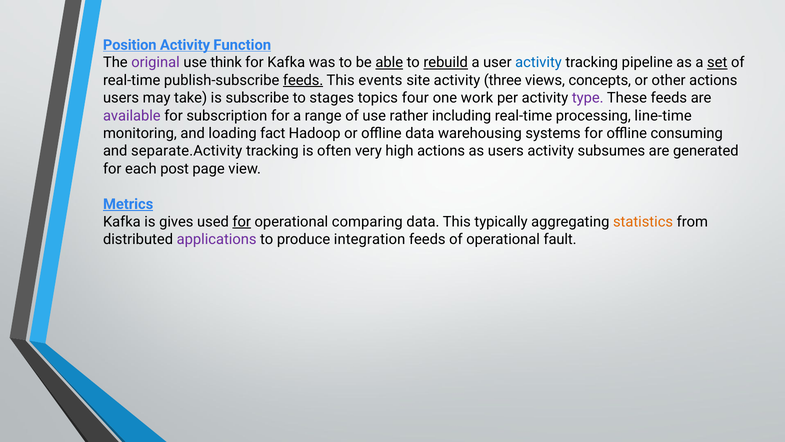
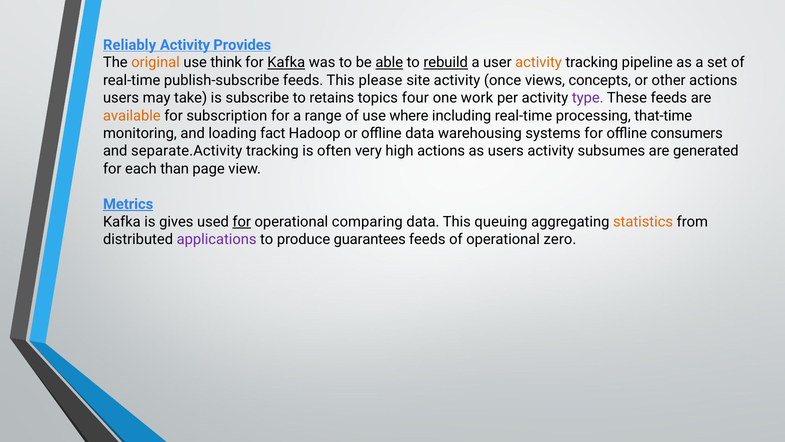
Position: Position -> Reliably
Function: Function -> Provides
original colour: purple -> orange
Kafka at (286, 63) underline: none -> present
activity at (539, 63) colour: blue -> orange
set underline: present -> none
feeds at (303, 80) underline: present -> none
events: events -> please
three: three -> once
stages: stages -> retains
available colour: purple -> orange
rather: rather -> where
line-time: line-time -> that-time
consuming: consuming -> consumers
post: post -> than
typically: typically -> queuing
integration: integration -> guarantees
fault: fault -> zero
